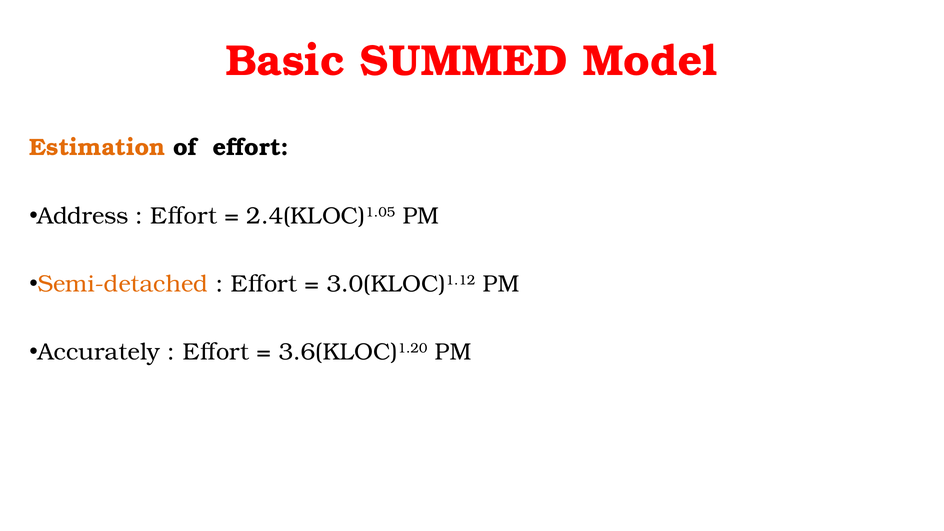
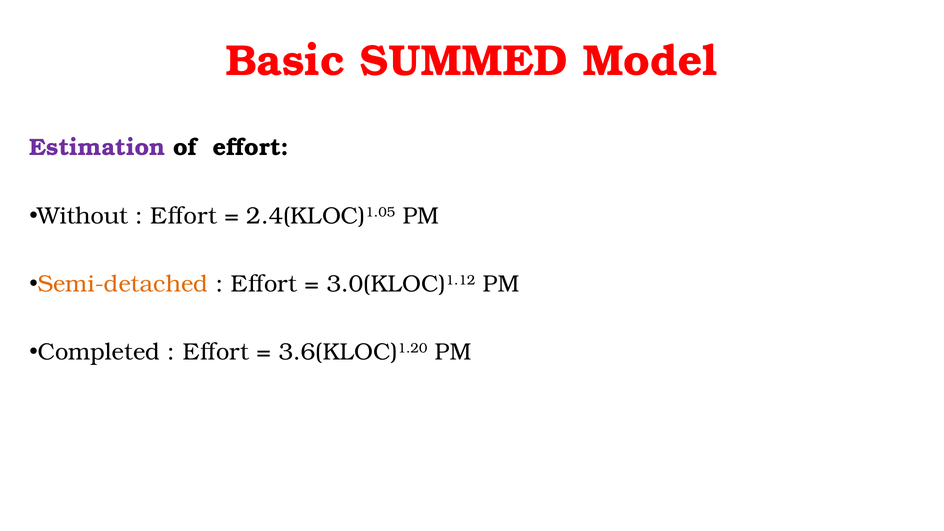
Estimation colour: orange -> purple
Address: Address -> Without
Accurately: Accurately -> Completed
